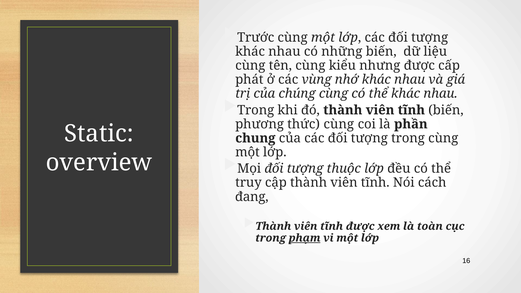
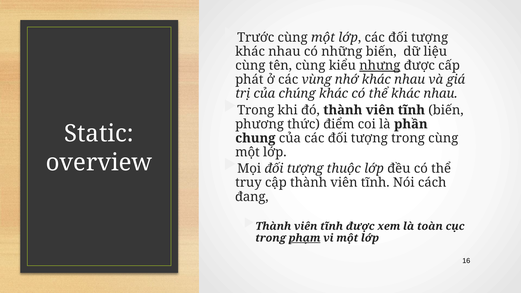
nhưng underline: none -> present
chúng cùng: cùng -> khác
thức cùng: cùng -> điểm
